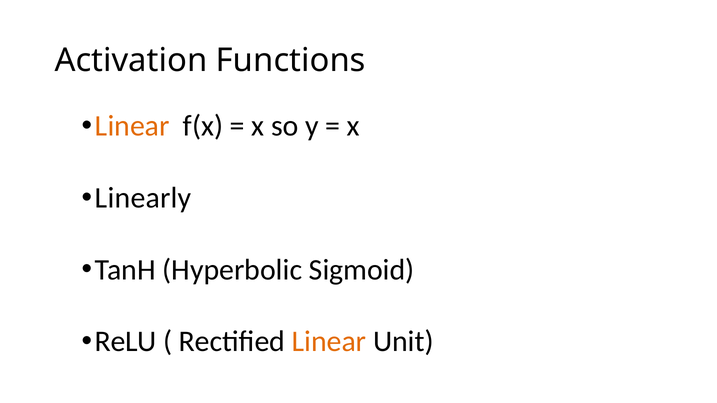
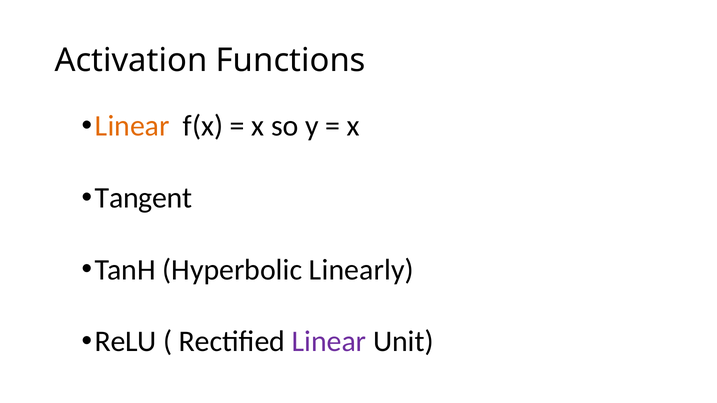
Linearly: Linearly -> Tangent
Sigmoid: Sigmoid -> Linearly
Linear at (329, 342) colour: orange -> purple
